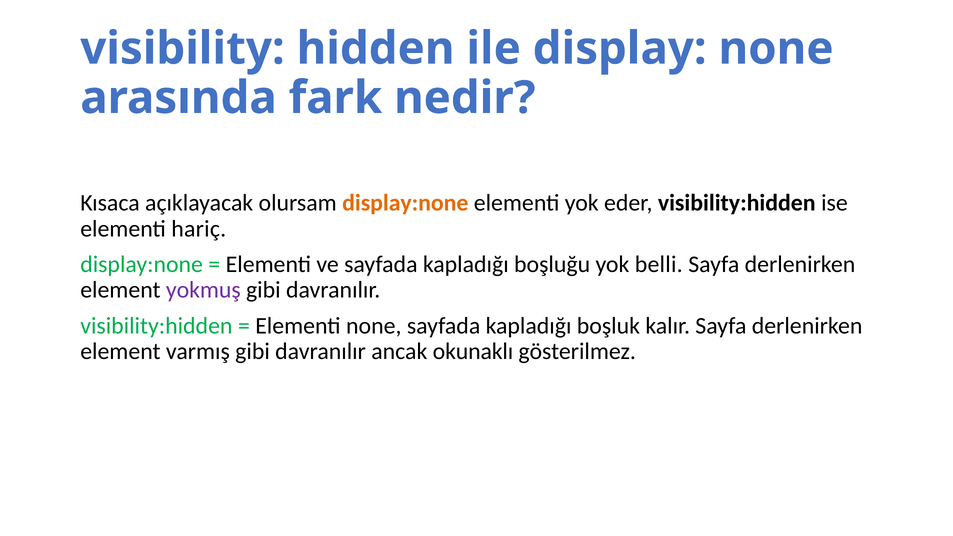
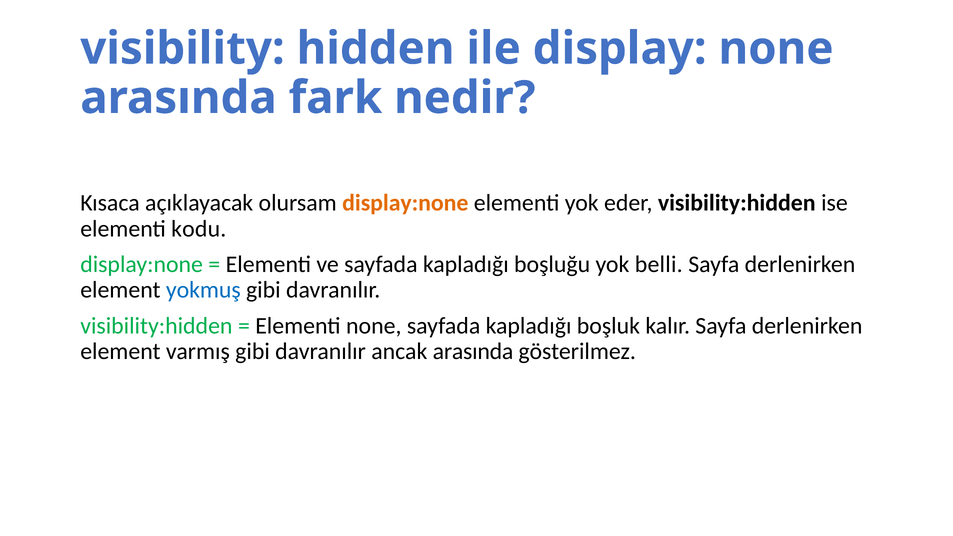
hariç: hariç -> kodu
yokmuş colour: purple -> blue
ancak okunaklı: okunaklı -> arasında
